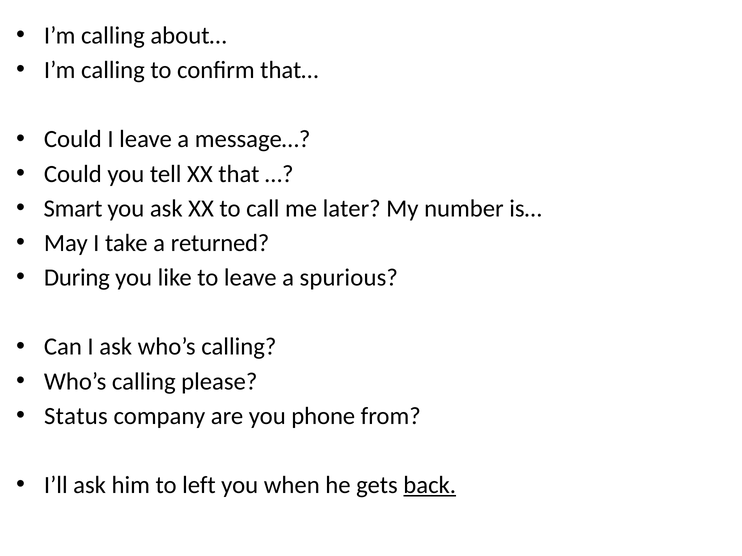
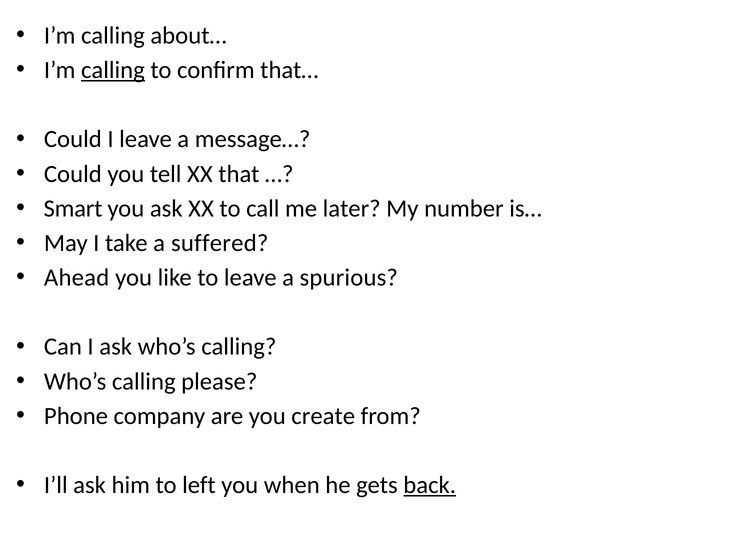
calling at (113, 70) underline: none -> present
returned: returned -> suffered
During: During -> Ahead
Status: Status -> Phone
phone: phone -> create
